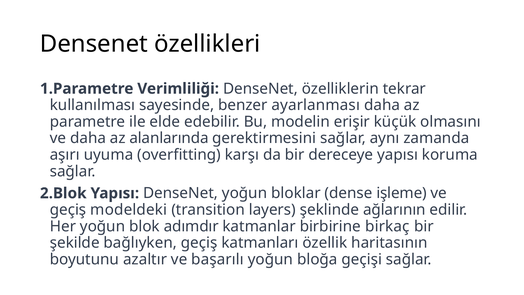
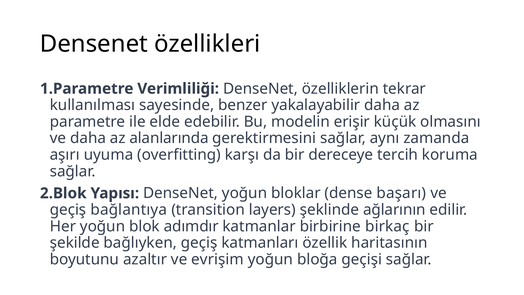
ayarlanması: ayarlanması -> yakalayabilir
dereceye yapısı: yapısı -> tercih
işleme: işleme -> başarı
modeldeki: modeldeki -> bağlantıya
başarılı: başarılı -> evrişim
